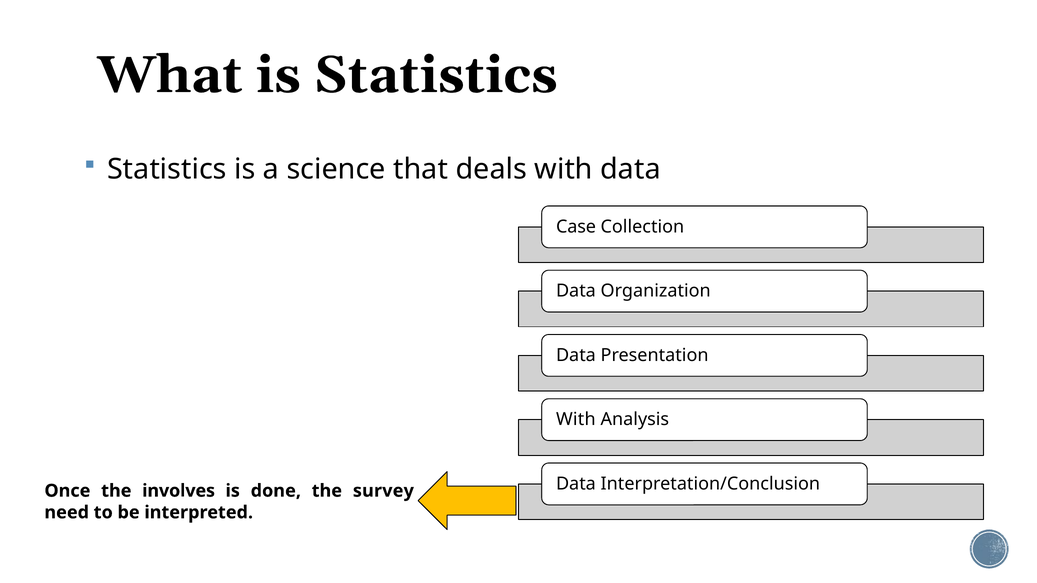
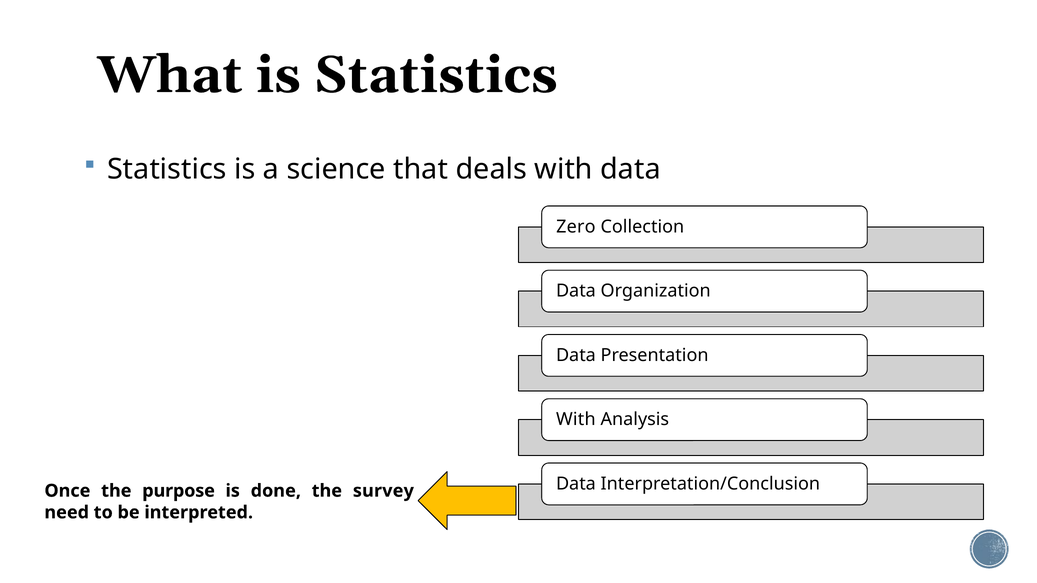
Case: Case -> Zero
involves: involves -> purpose
